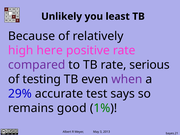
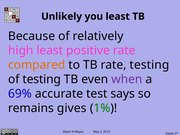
high here: here -> least
compared colour: purple -> orange
rate serious: serious -> testing
29%: 29% -> 69%
good: good -> gives
